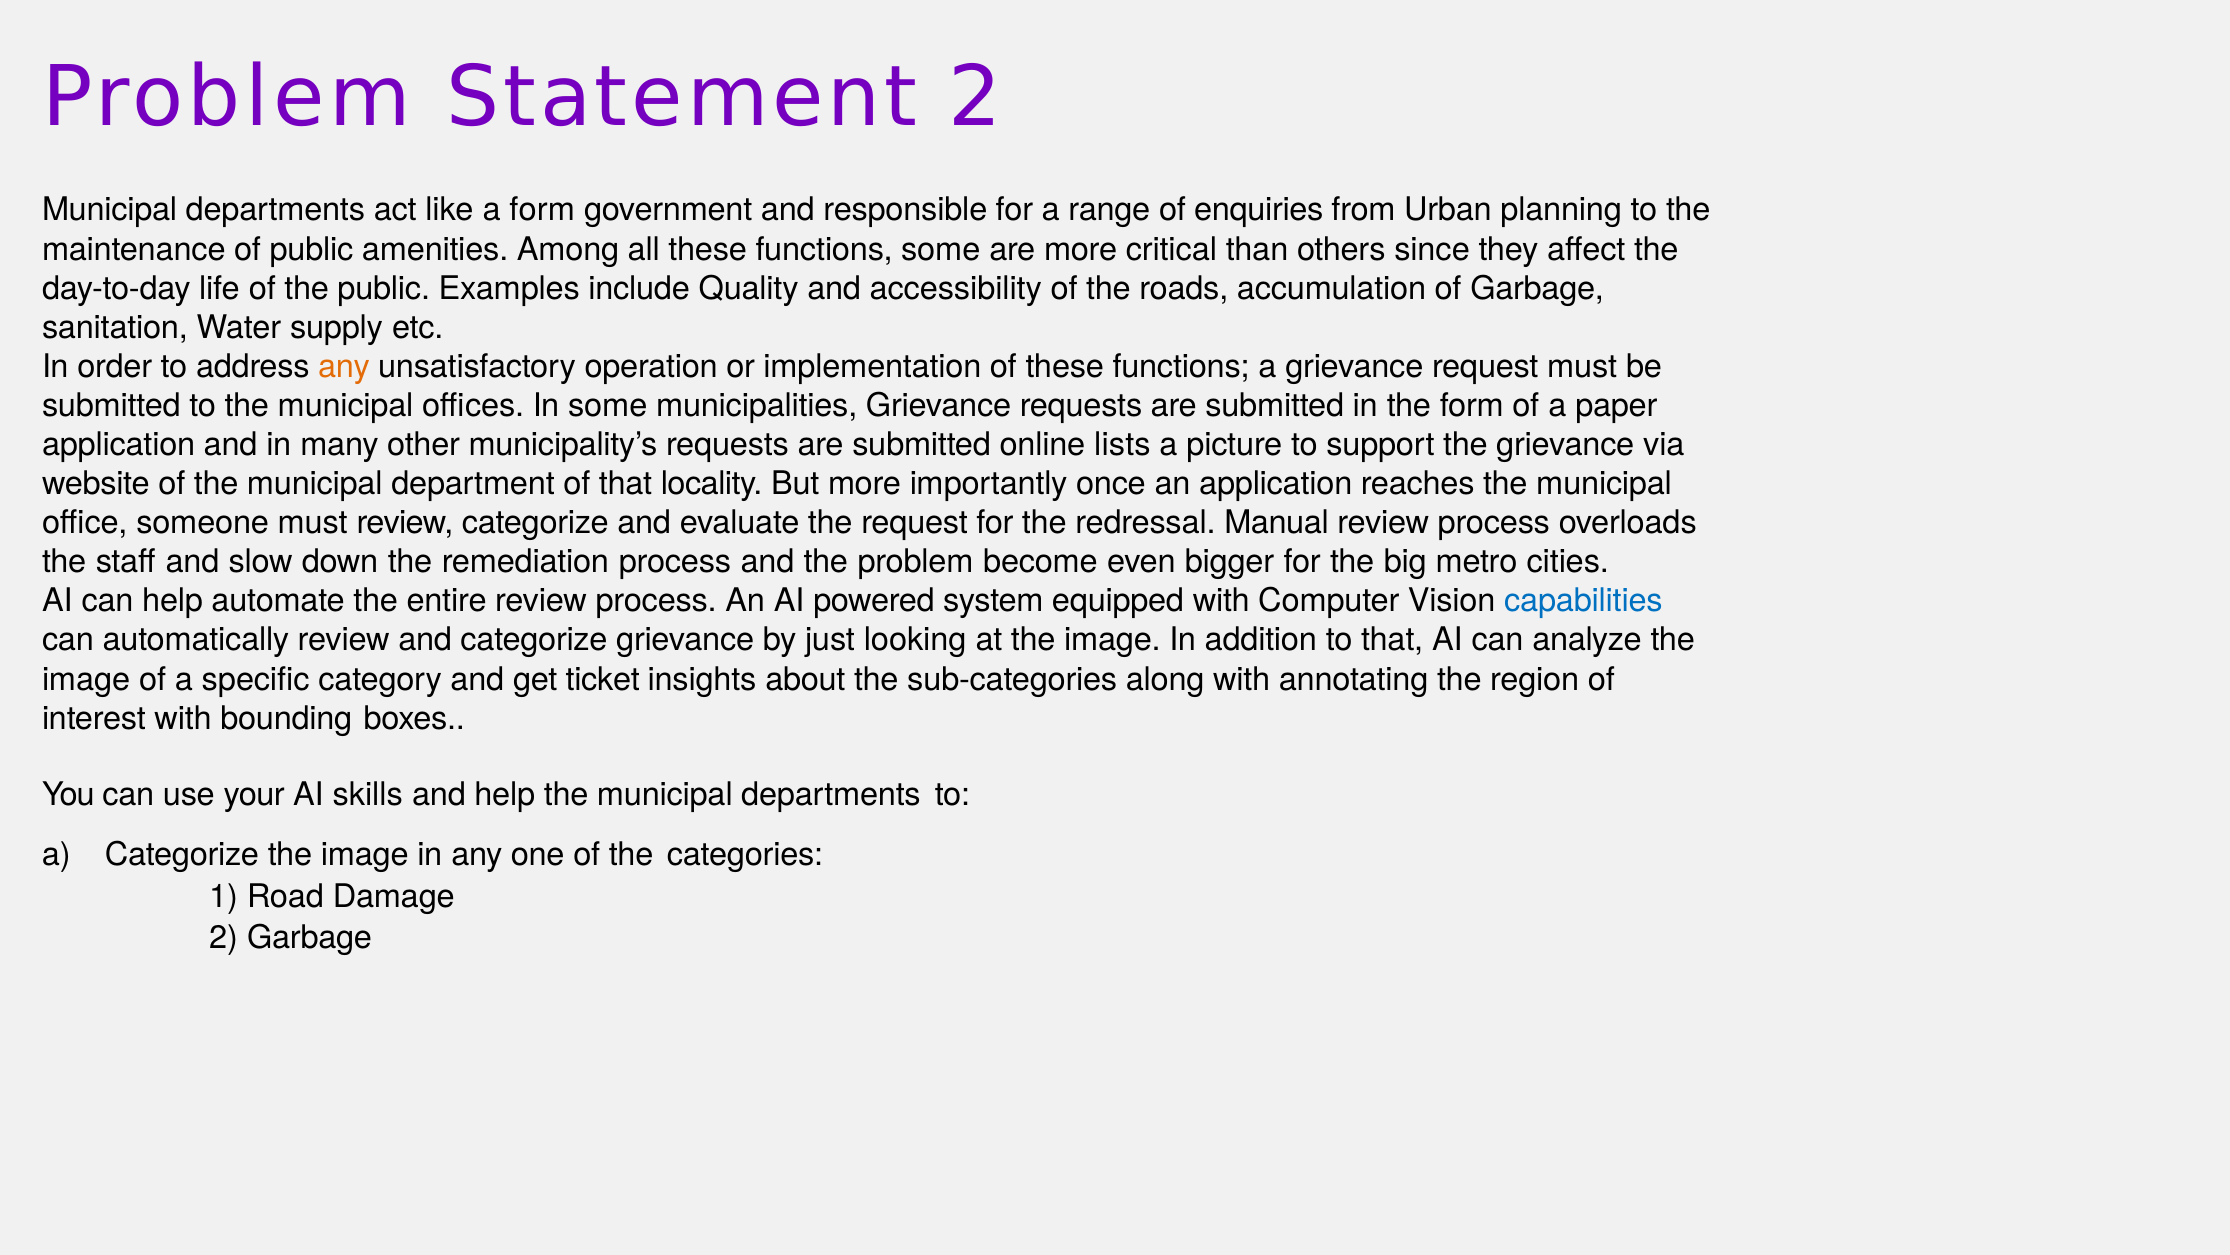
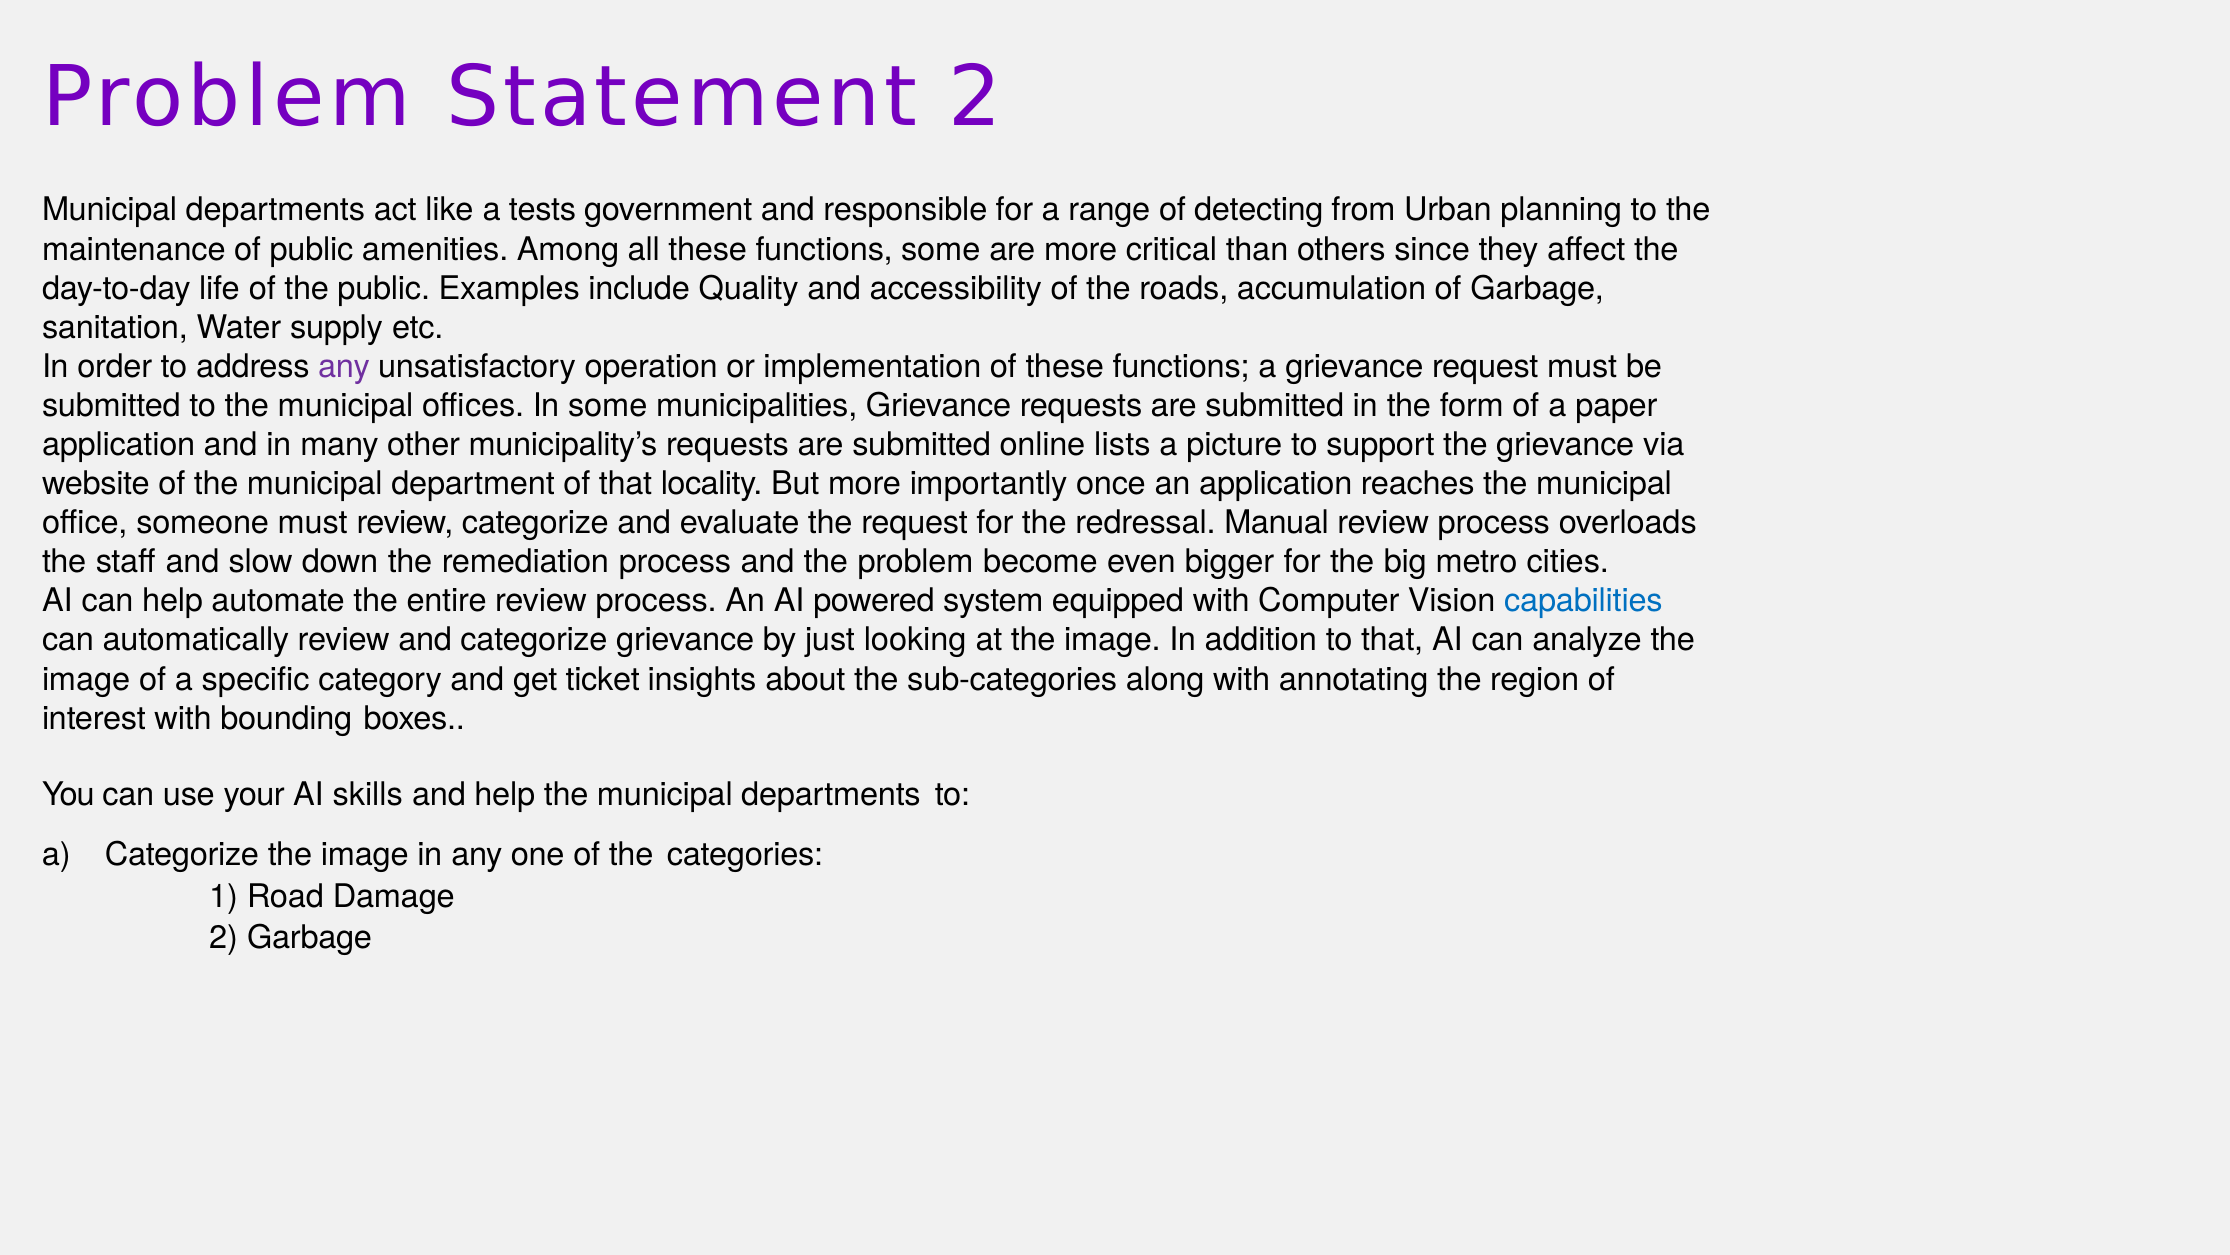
a form: form -> tests
enquiries: enquiries -> detecting
any at (344, 366) colour: orange -> purple
